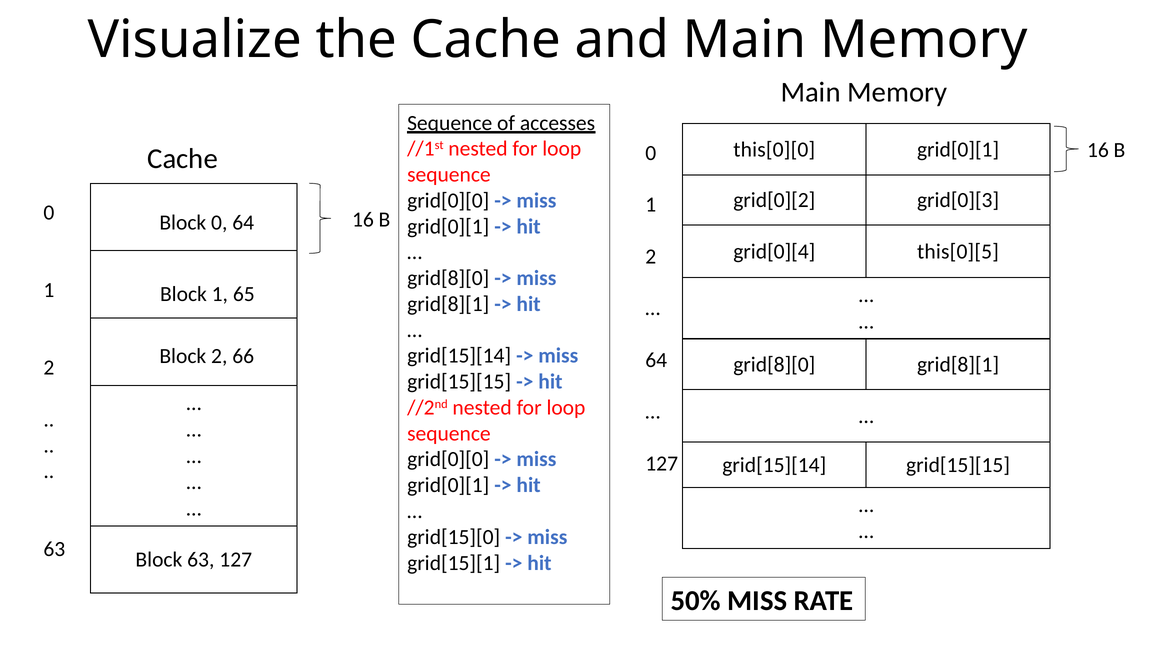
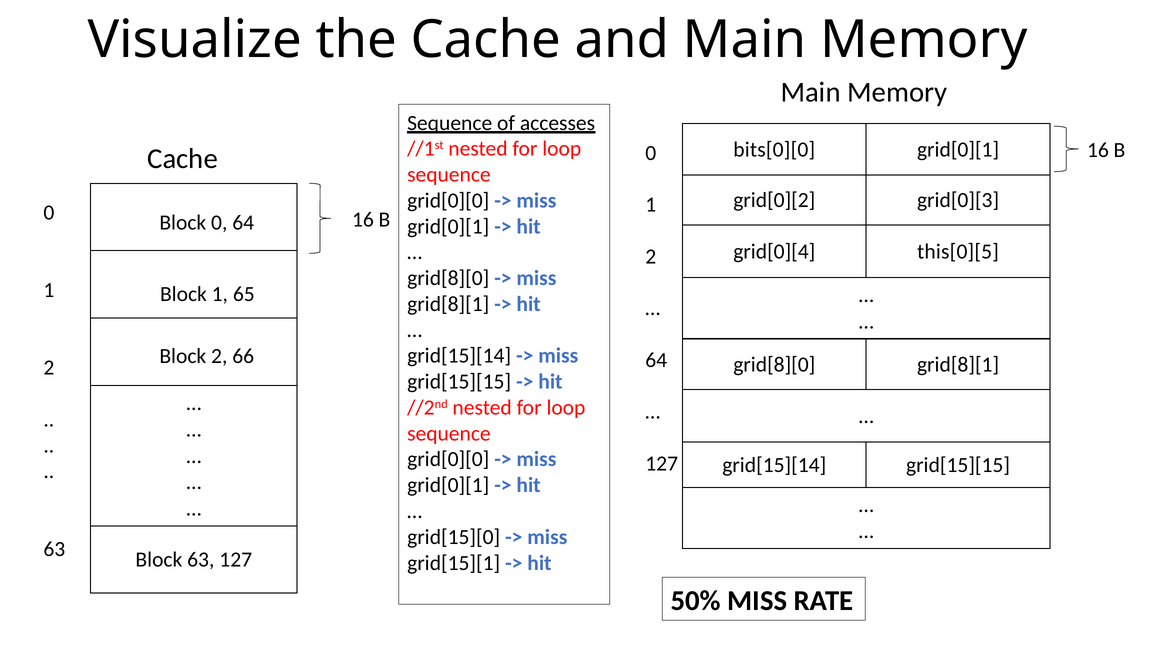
this[0][0: this[0][0 -> bits[0][0
